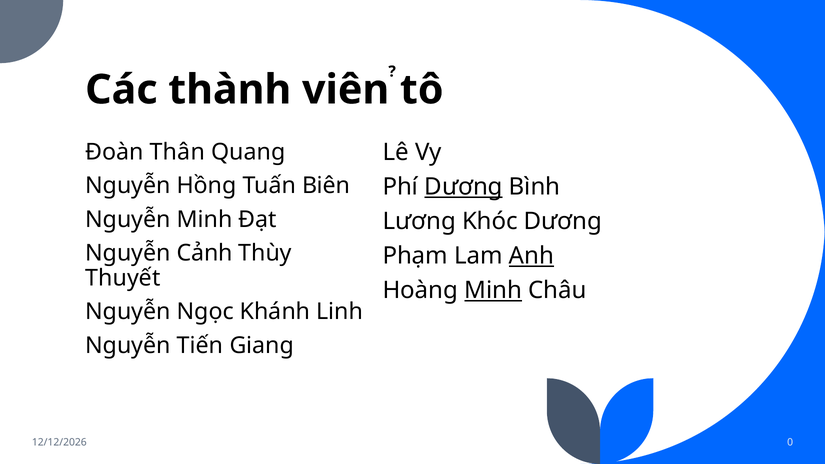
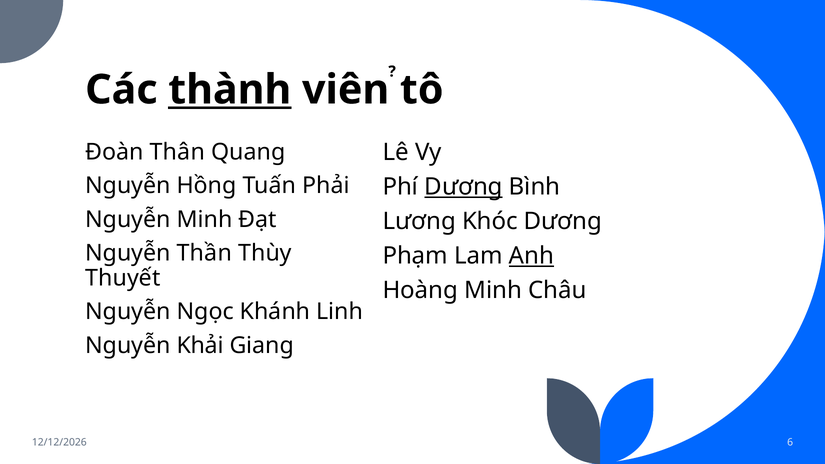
thành underline: none -> present
Biên: Biên -> Phải
Cảnh: Cảnh -> Thần
Minh at (493, 291) underline: present -> none
Tiến: Tiến -> Khải
0: 0 -> 6
